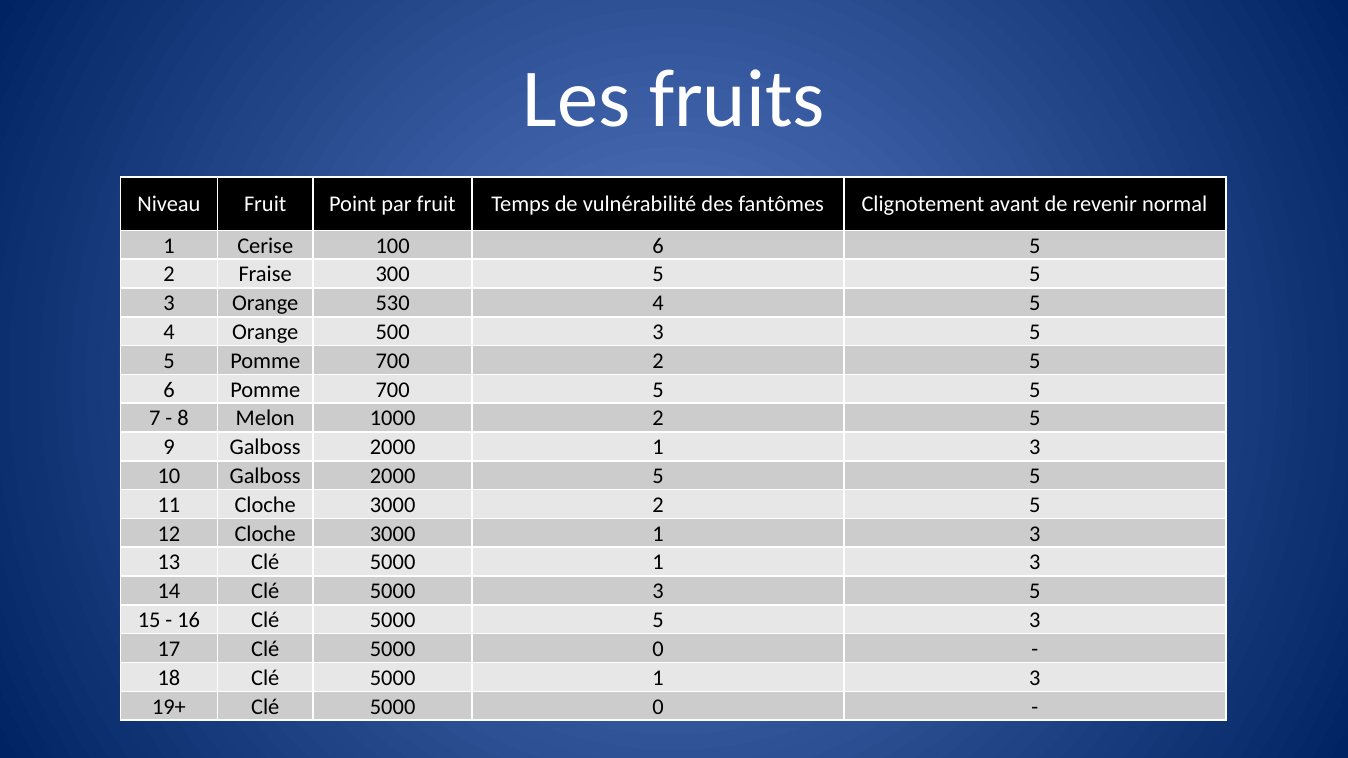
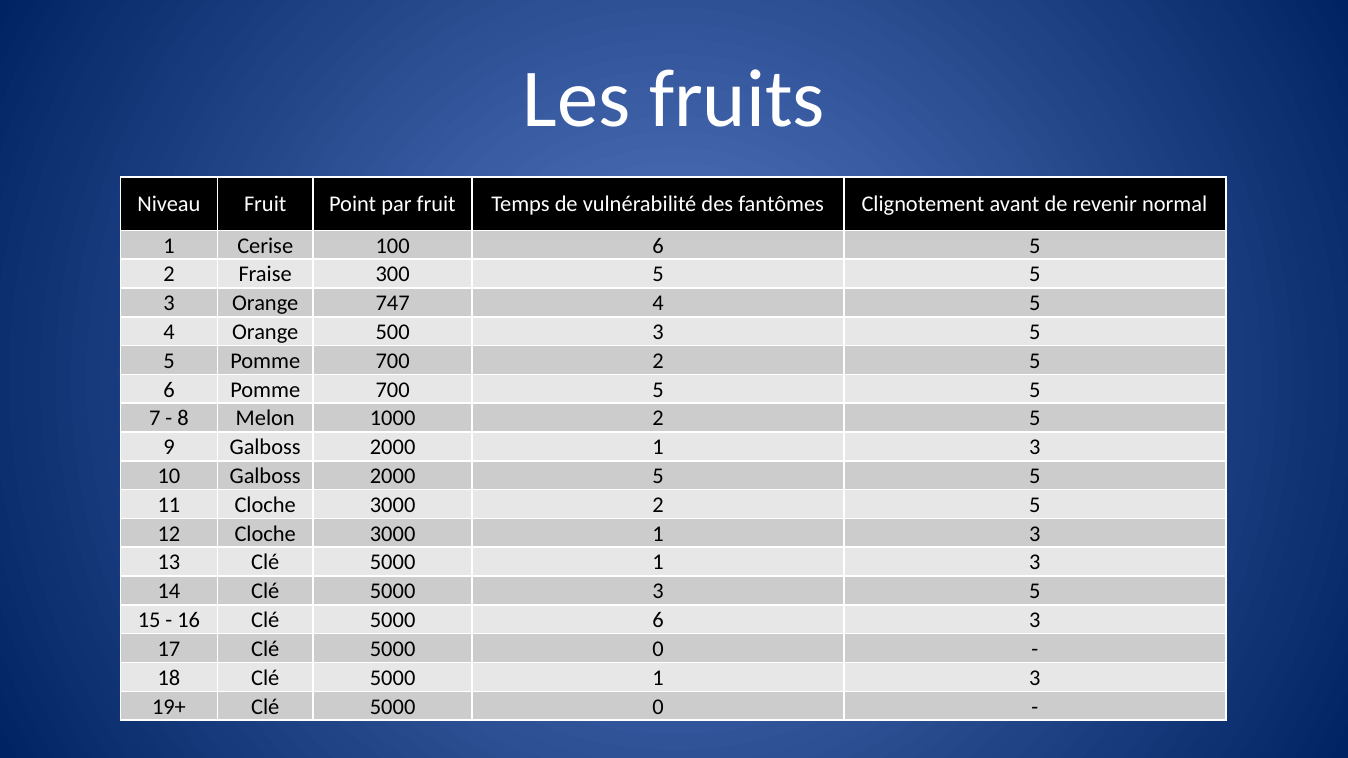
530: 530 -> 747
5000 5: 5 -> 6
